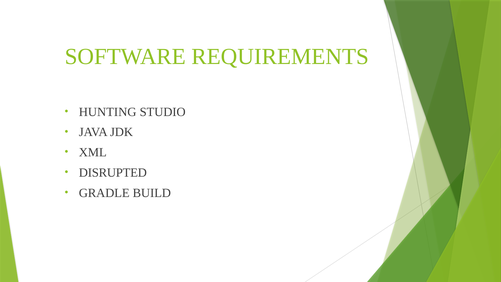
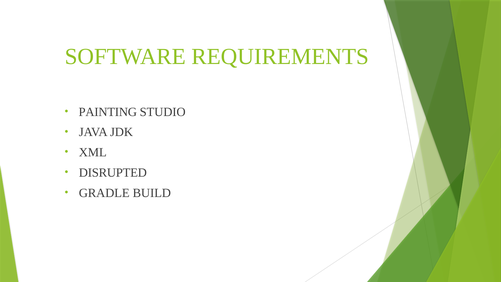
HUNTING: HUNTING -> PAINTING
